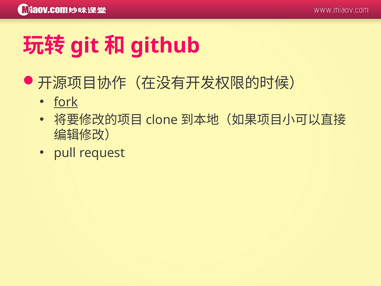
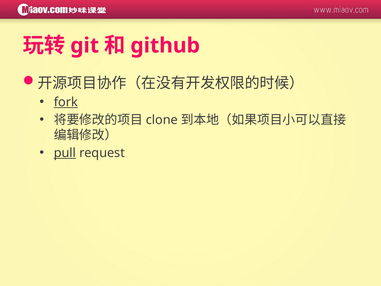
pull underline: none -> present
